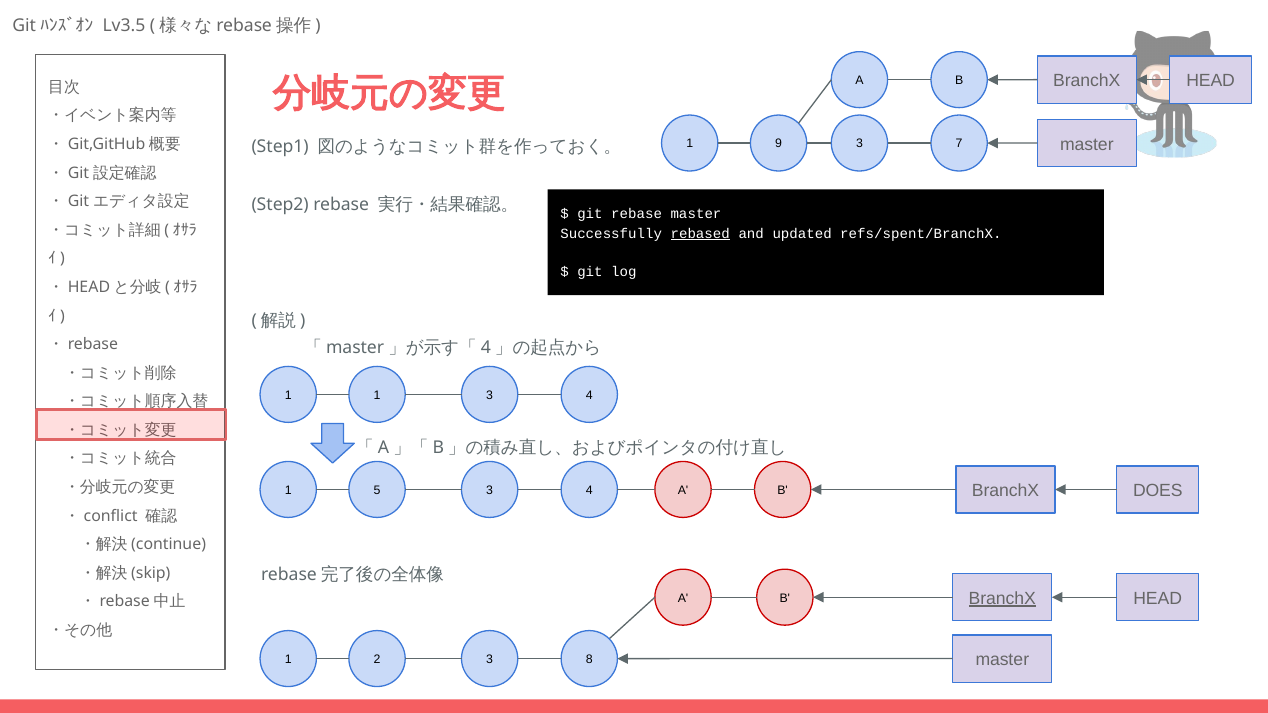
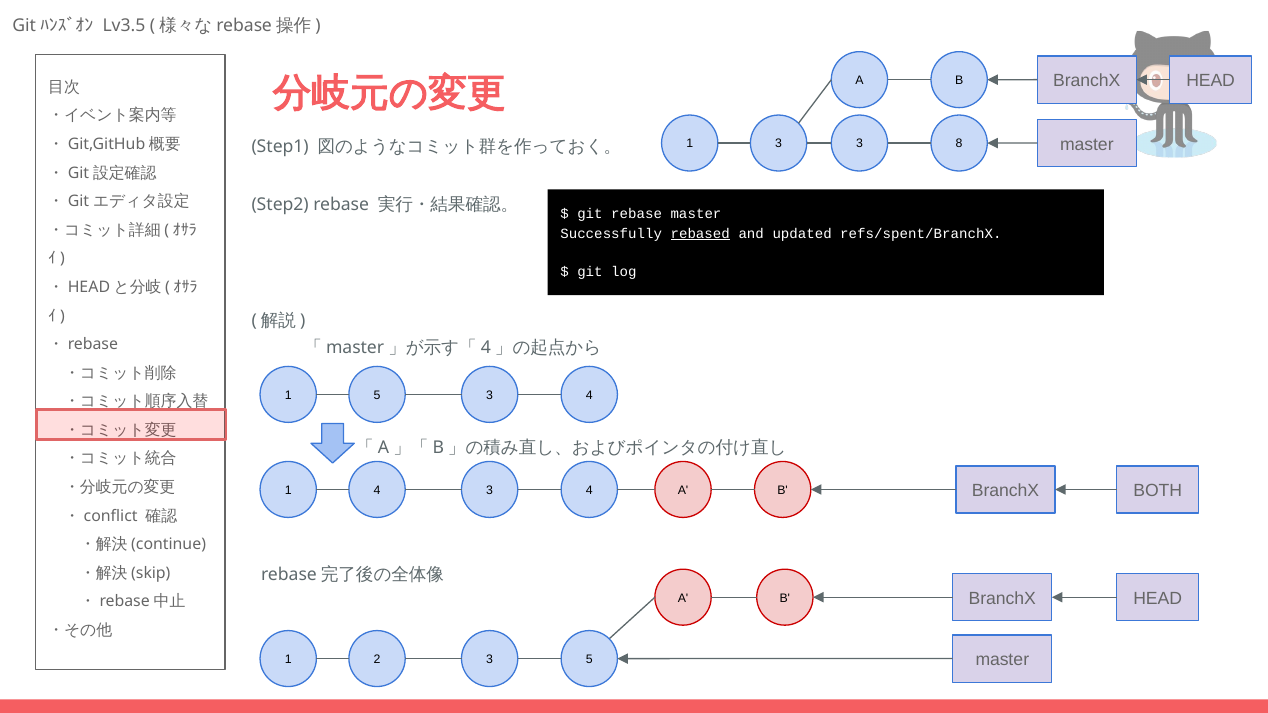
1 9: 9 -> 3
7: 7 -> 8
1 1: 1 -> 5
1 5: 5 -> 4
DOES: DOES -> BOTH
BranchX at (1002, 599) underline: present -> none
3 8: 8 -> 5
